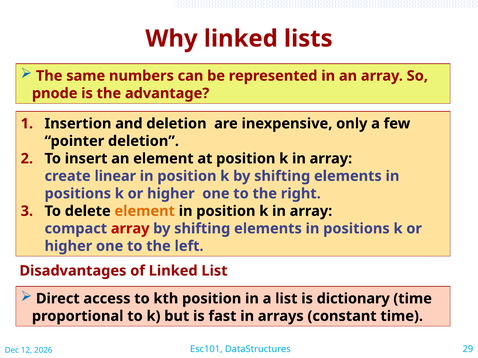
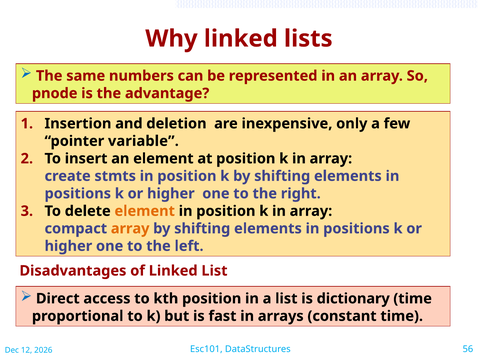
pointer deletion: deletion -> variable
linear: linear -> stmts
array at (130, 229) colour: red -> orange
29: 29 -> 56
